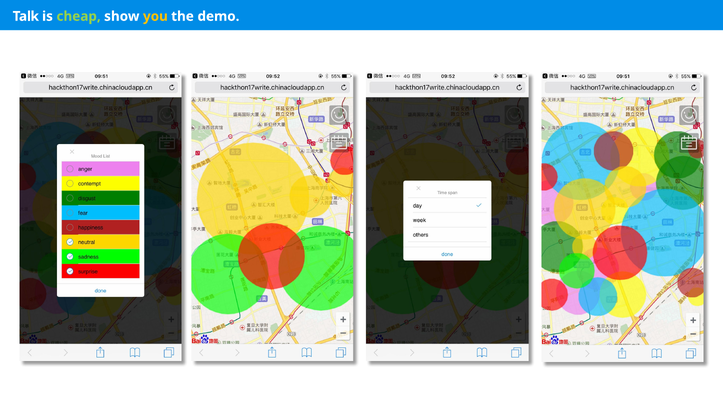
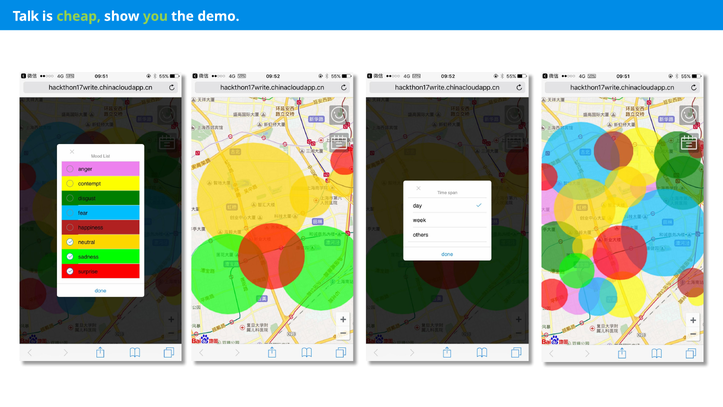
you colour: yellow -> light green
